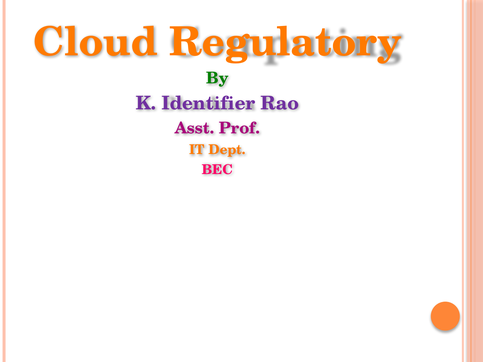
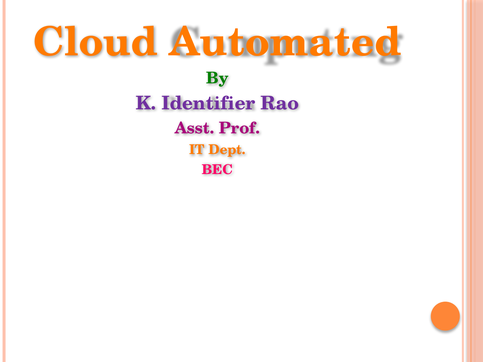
Regulatory: Regulatory -> Automated
